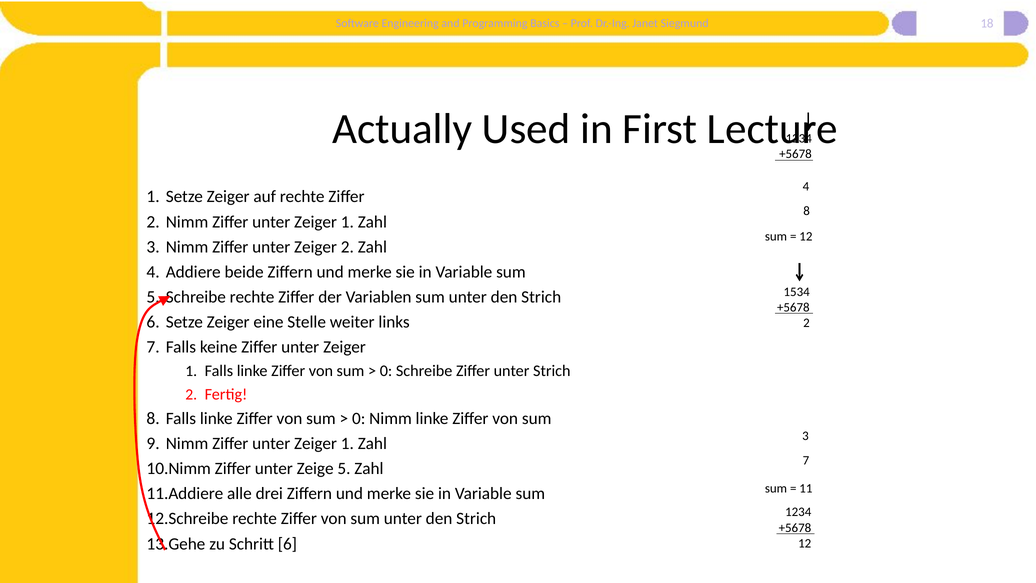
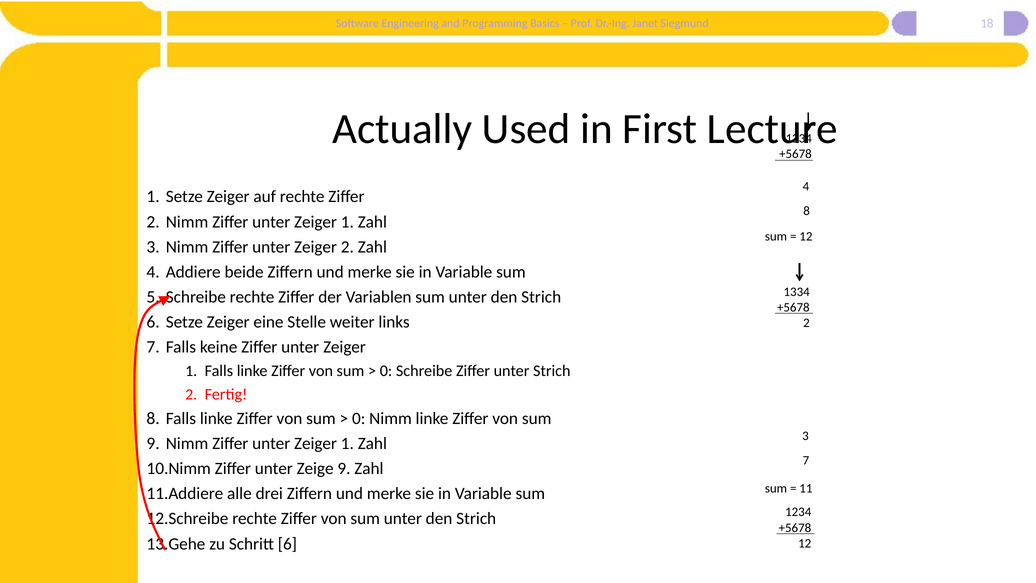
1534: 1534 -> 1334
Zeige 5: 5 -> 9
